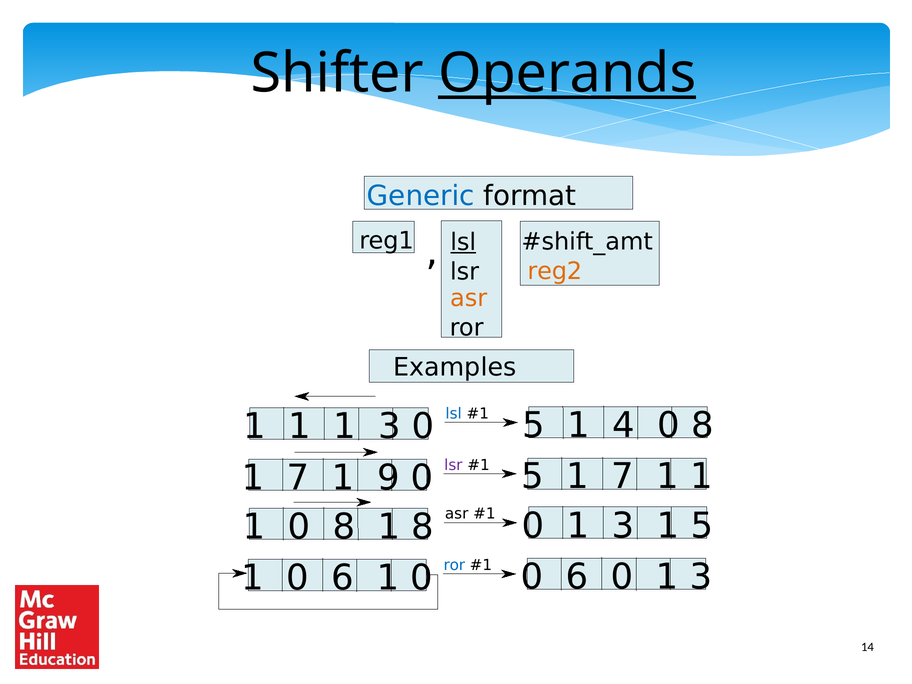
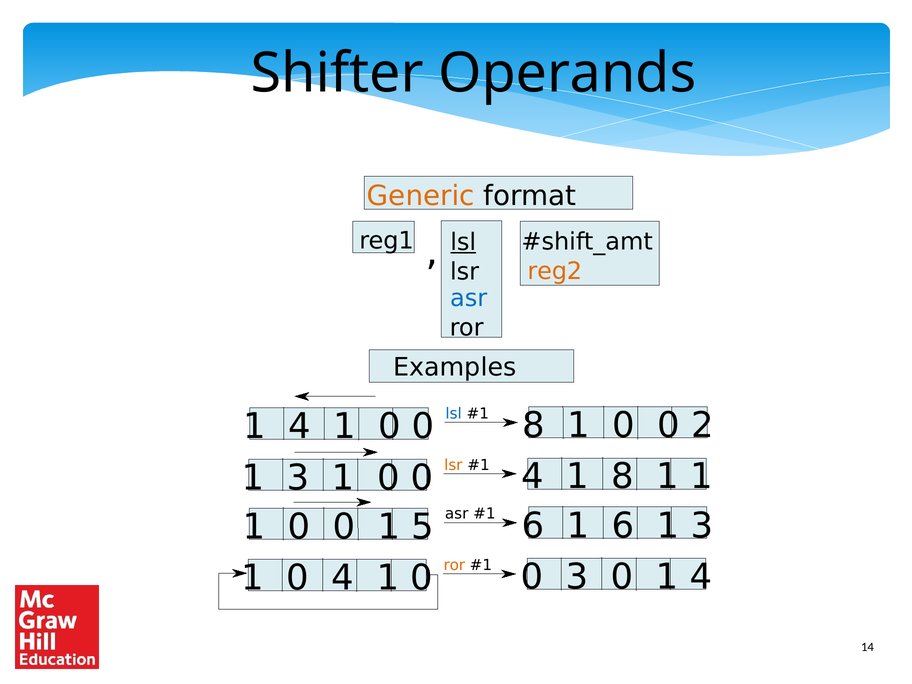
Operands underline: present -> none
Generic colour: blue -> orange
asr at (469, 298) colour: orange -> blue
1 at (299, 427): 1 -> 4
3 at (389, 427): 3 -> 0
5 at (533, 426): 5 -> 8
4 at (623, 426): 4 -> 0
8 at (702, 426): 8 -> 2
7 at (298, 478): 7 -> 3
9 at (388, 478): 9 -> 0
lsr at (453, 465) colour: purple -> orange
5 at (532, 477): 5 -> 4
7 at (623, 477): 7 -> 8
8 at (344, 527): 8 -> 0
1 8: 8 -> 5
0 at (533, 526): 0 -> 6
3 at (623, 526): 3 -> 6
5 at (702, 526): 5 -> 3
1 0 6: 6 -> 4
ror at (454, 565) colour: blue -> orange
6 at (577, 577): 6 -> 3
3 at (701, 577): 3 -> 4
